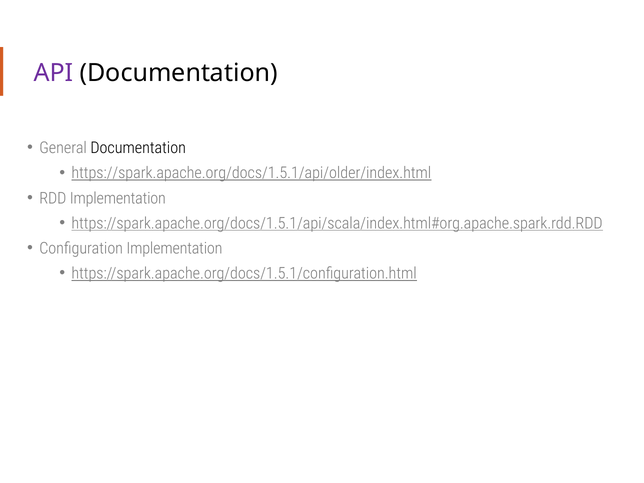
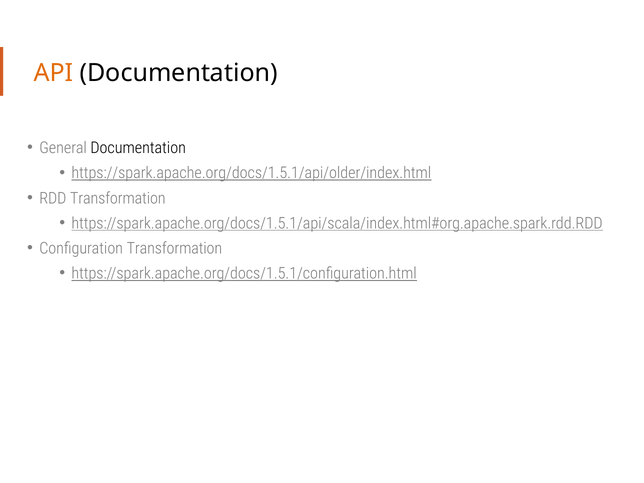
API colour: purple -> orange
RDD Implementation: Implementation -> Transformation
Configuration Implementation: Implementation -> Transformation
